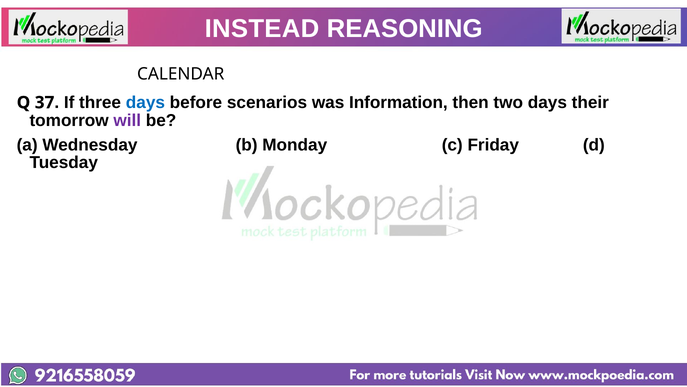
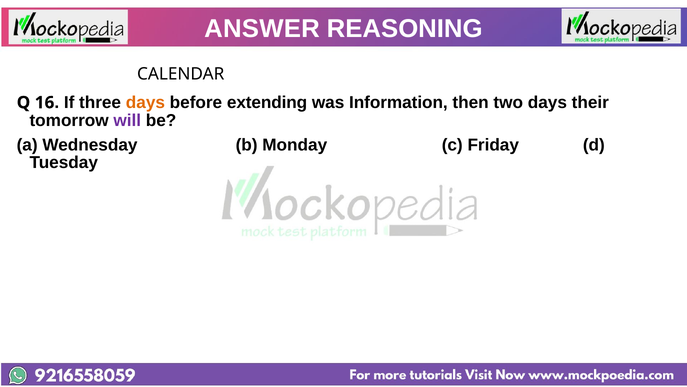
INSTEAD: INSTEAD -> ANSWER
37: 37 -> 16
days at (145, 102) colour: blue -> orange
scenarios: scenarios -> extending
